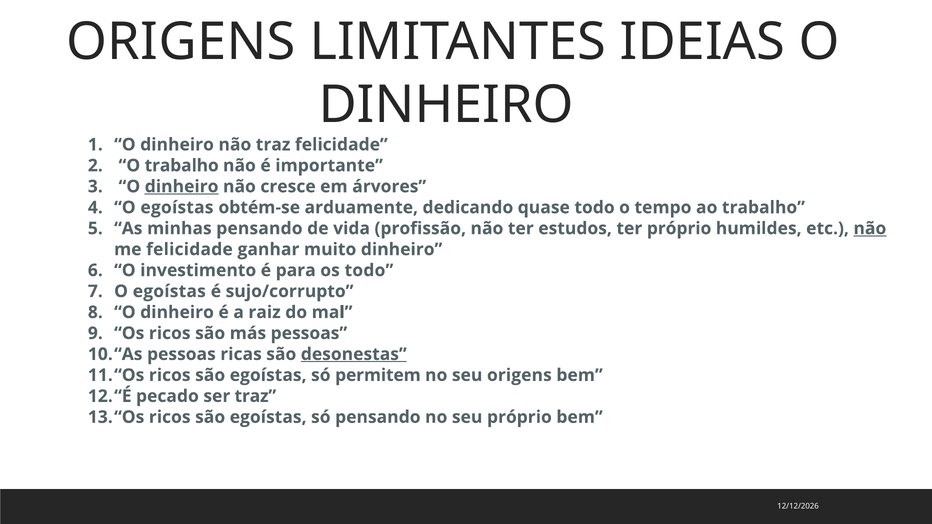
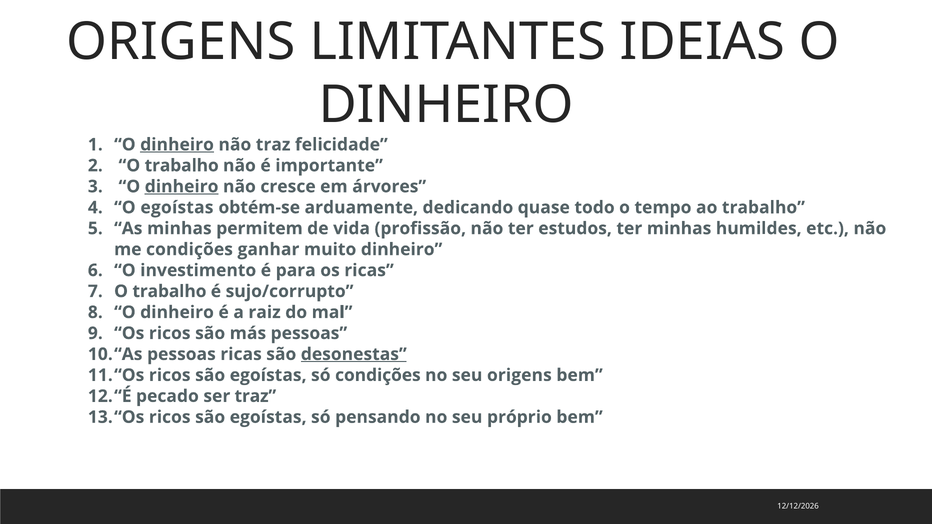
dinheiro at (177, 145) underline: none -> present
minhas pensando: pensando -> permitem
ter próprio: próprio -> minhas
não at (870, 229) underline: present -> none
me felicidade: felicidade -> condições
os todo: todo -> ricas
egoístas at (169, 291): egoístas -> trabalho
só permitem: permitem -> condições
